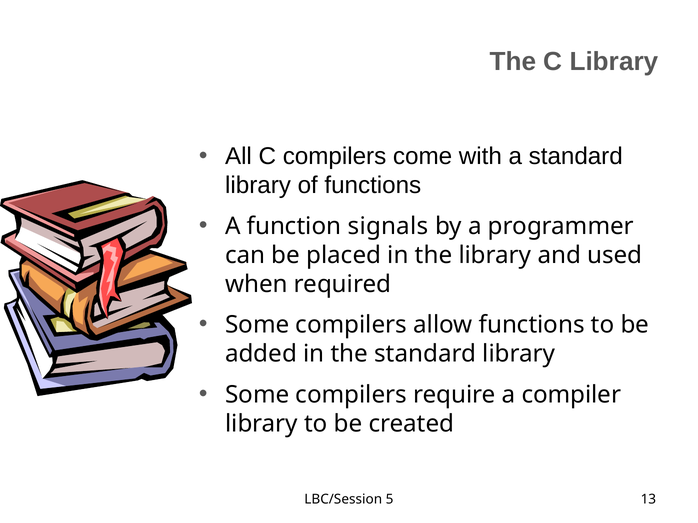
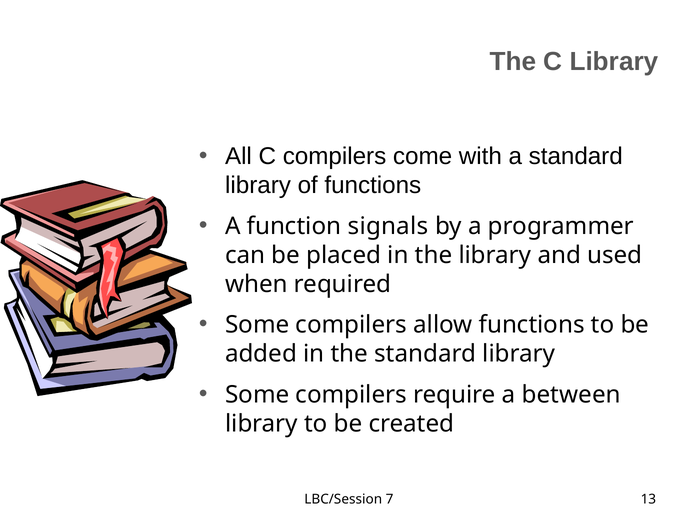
compiler: compiler -> between
5: 5 -> 7
